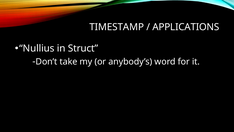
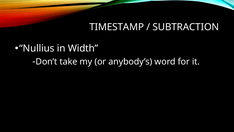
APPLICATIONS: APPLICATIONS -> SUBTRACTION
Struct: Struct -> Width
